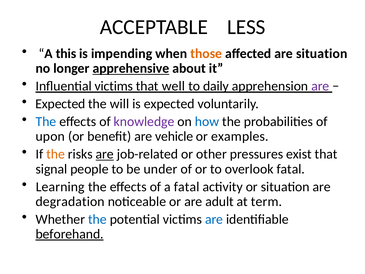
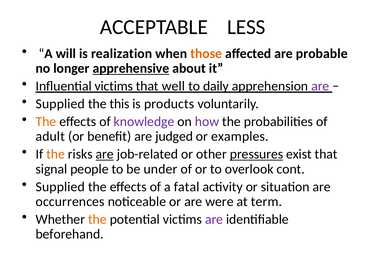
this: this -> will
impending: impending -> realization
are situation: situation -> probable
Expected at (60, 104): Expected -> Supplied
will: will -> this
is expected: expected -> products
The at (46, 122) colour: blue -> orange
how colour: blue -> purple
upon: upon -> adult
vehicle: vehicle -> judged
pressures underline: none -> present
overlook fatal: fatal -> cont
Learning at (60, 187): Learning -> Supplied
degradation: degradation -> occurrences
adult: adult -> were
the at (97, 219) colour: blue -> orange
are at (214, 219) colour: blue -> purple
beforehand underline: present -> none
